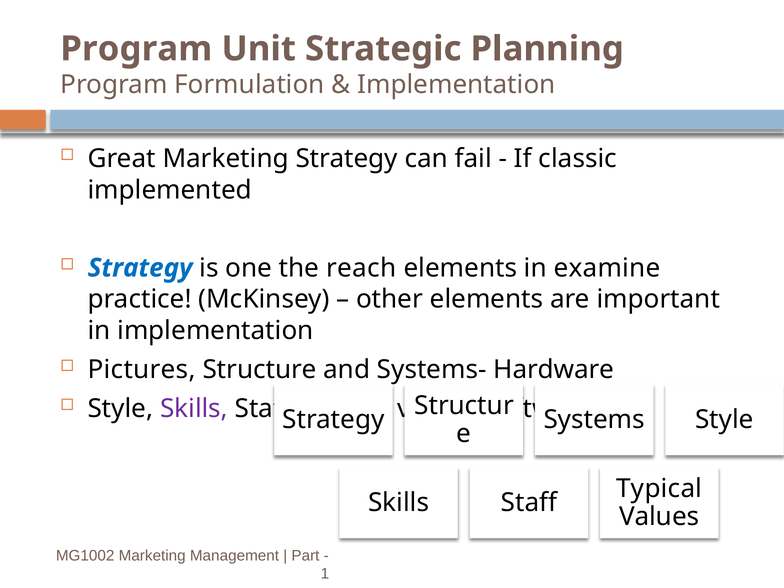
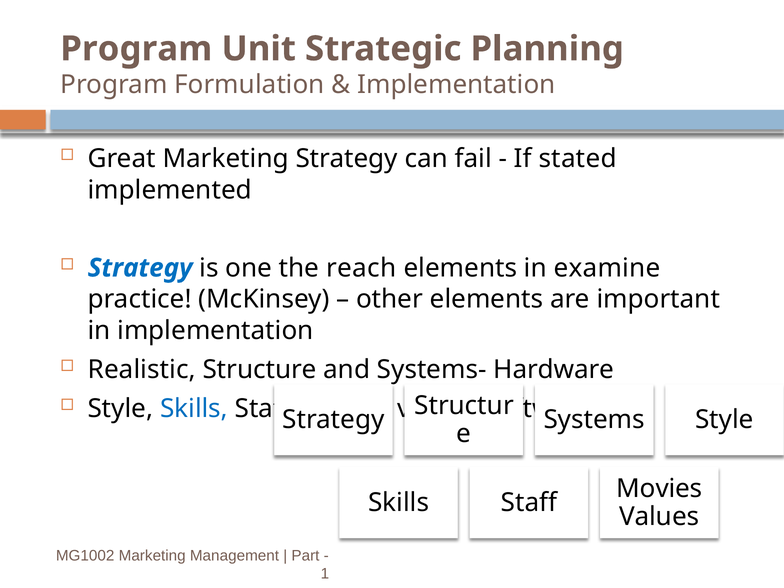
classic: classic -> stated
Pictures: Pictures -> Realistic
Skills at (194, 409) colour: purple -> blue
Typical: Typical -> Movies
